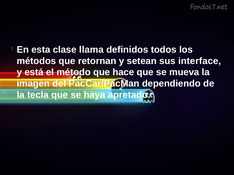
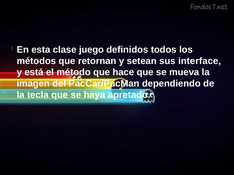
llama: llama -> juego
